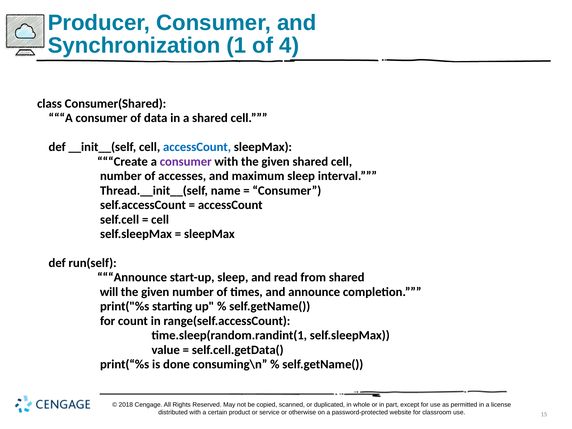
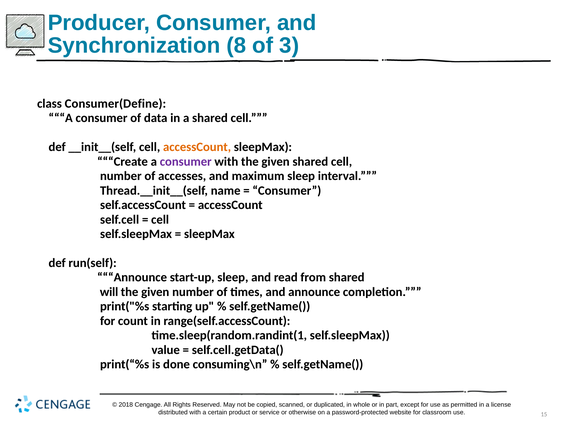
1: 1 -> 8
4: 4 -> 3
Consumer(Shared: Consumer(Shared -> Consumer(Define
accessCount at (197, 147) colour: blue -> orange
